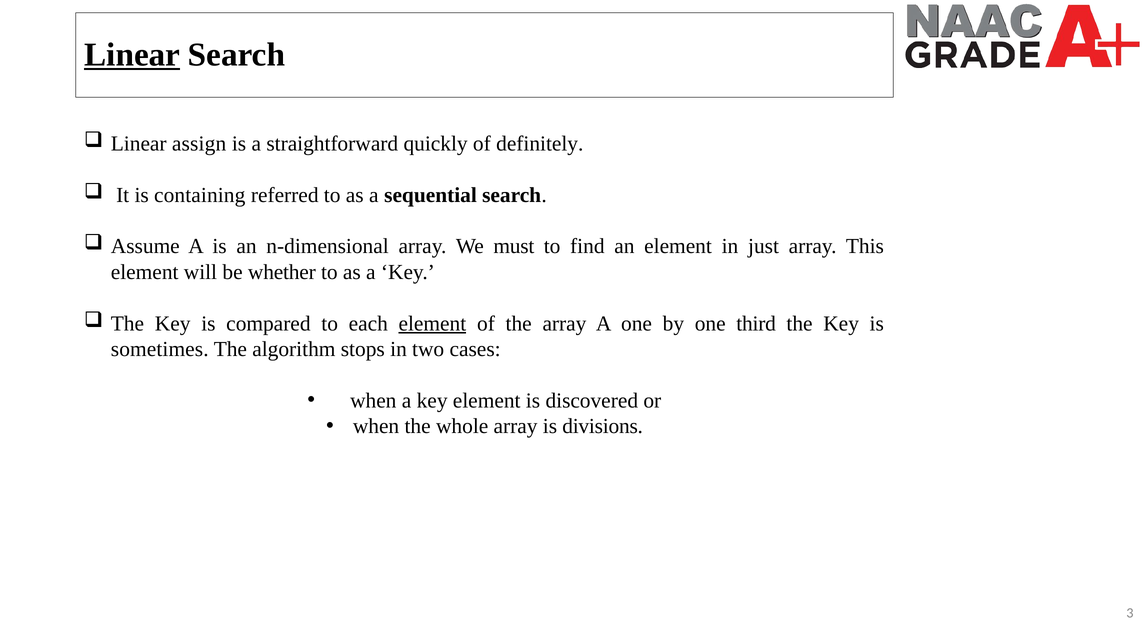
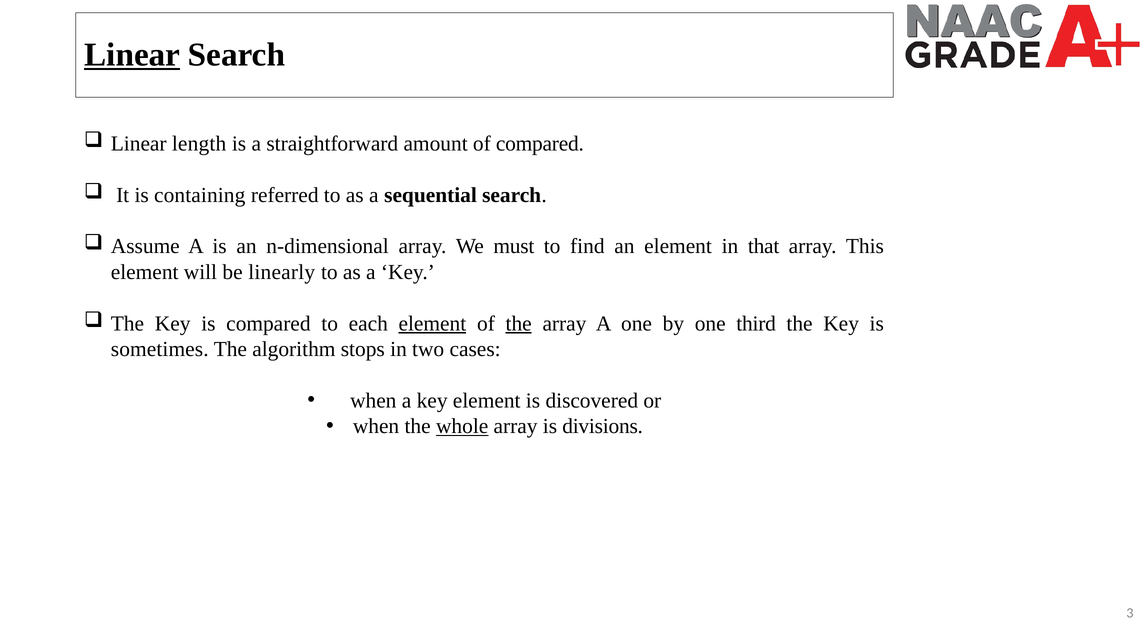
assign: assign -> length
quickly: quickly -> amount
of definitely: definitely -> compared
just: just -> that
whether: whether -> linearly
the at (519, 324) underline: none -> present
whole underline: none -> present
